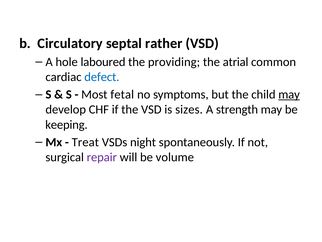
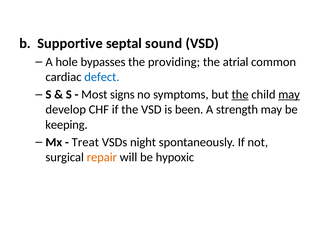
Circulatory: Circulatory -> Supportive
rather: rather -> sound
laboured: laboured -> bypasses
fetal: fetal -> signs
the at (240, 94) underline: none -> present
sizes: sizes -> been
repair colour: purple -> orange
volume: volume -> hypoxic
